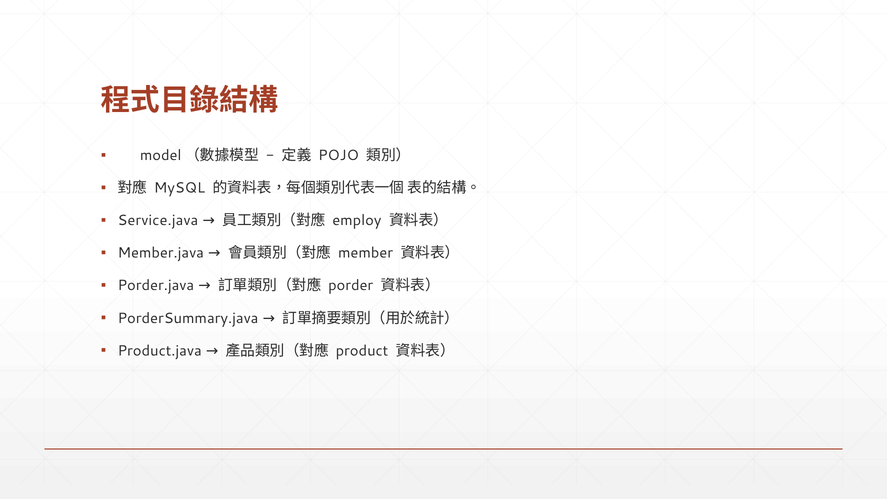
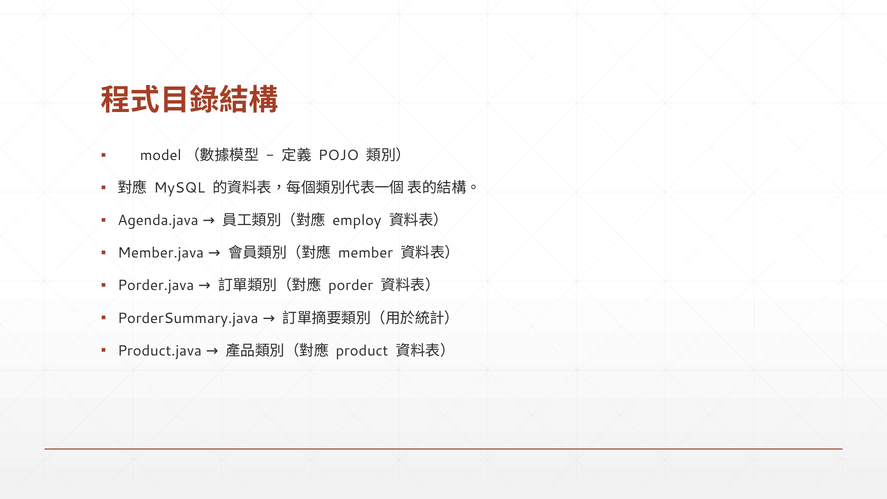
Service.java: Service.java -> Agenda.java
